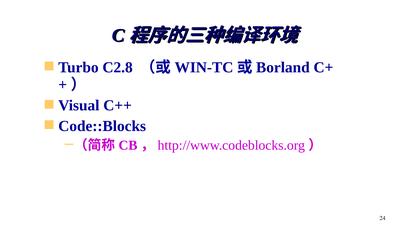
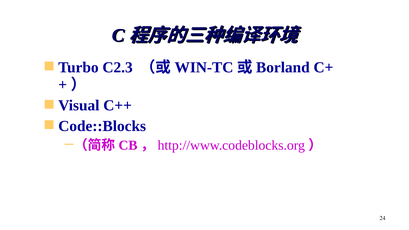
C2.8: C2.8 -> C2.3
